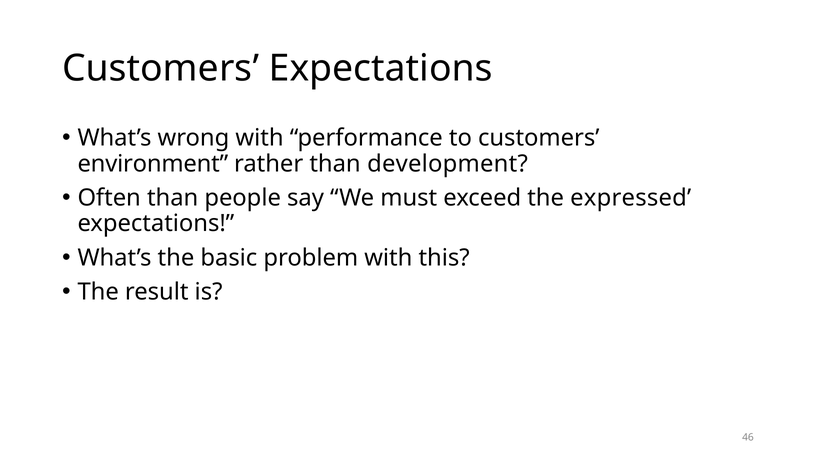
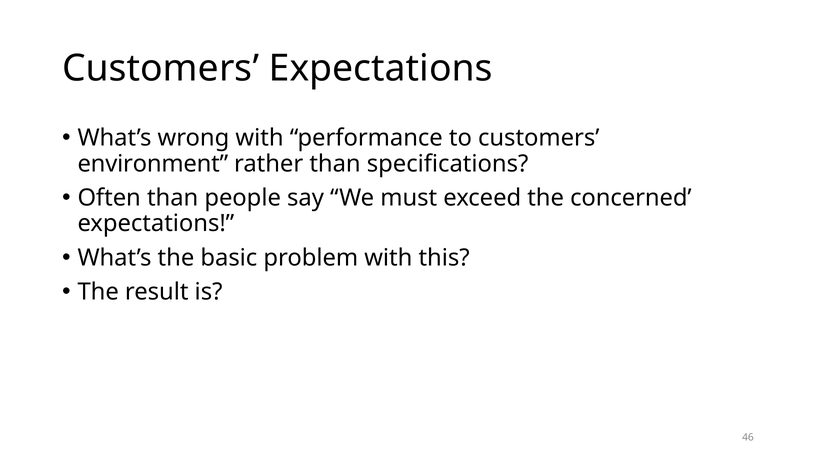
development: development -> specifications
expressed: expressed -> concerned
